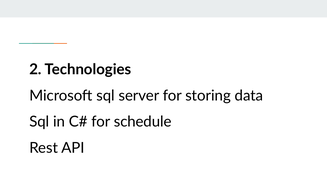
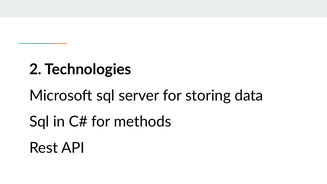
schedule: schedule -> methods
